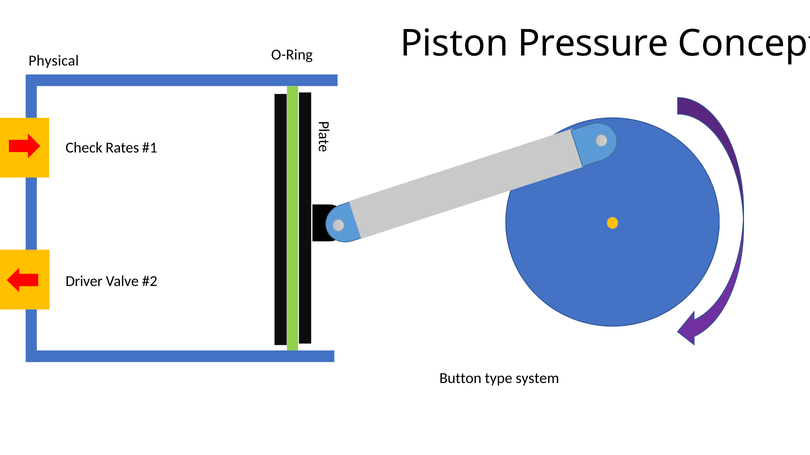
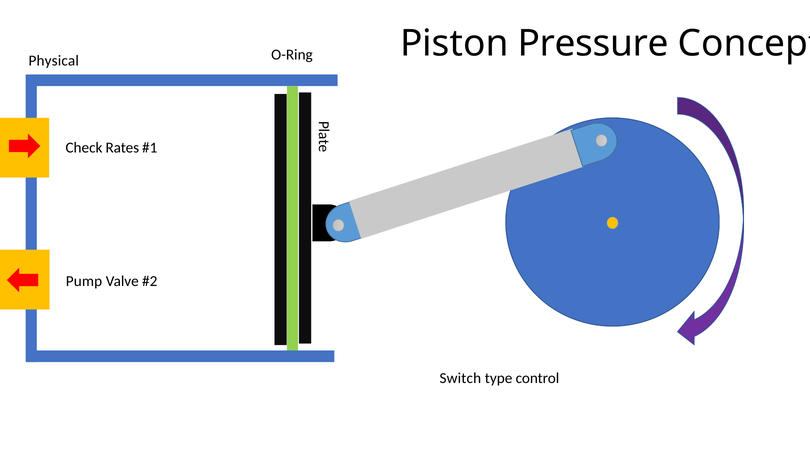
Driver: Driver -> Pump
Button: Button -> Switch
system: system -> control
